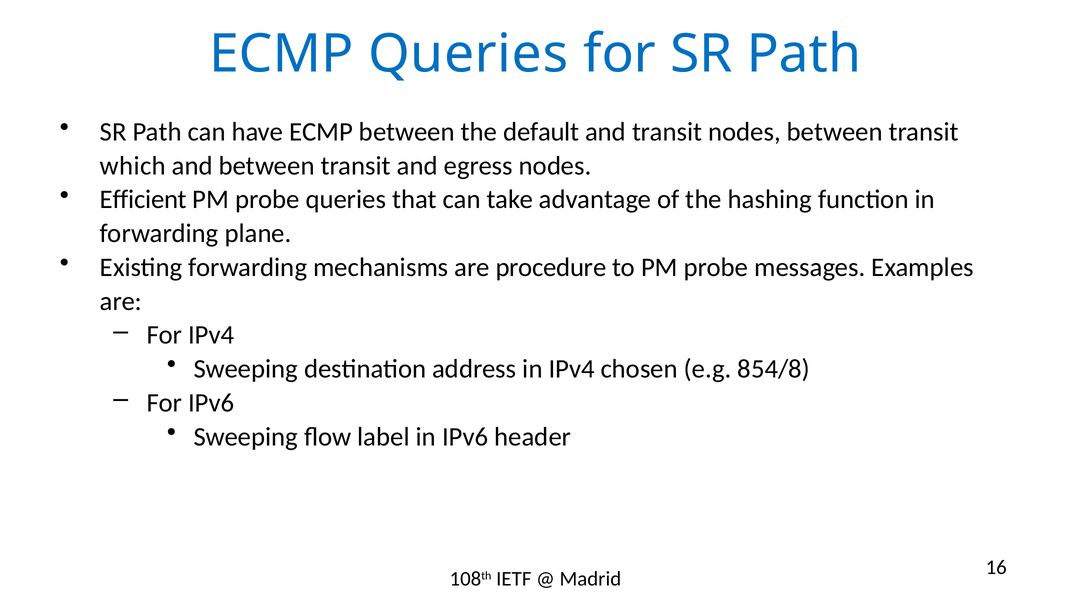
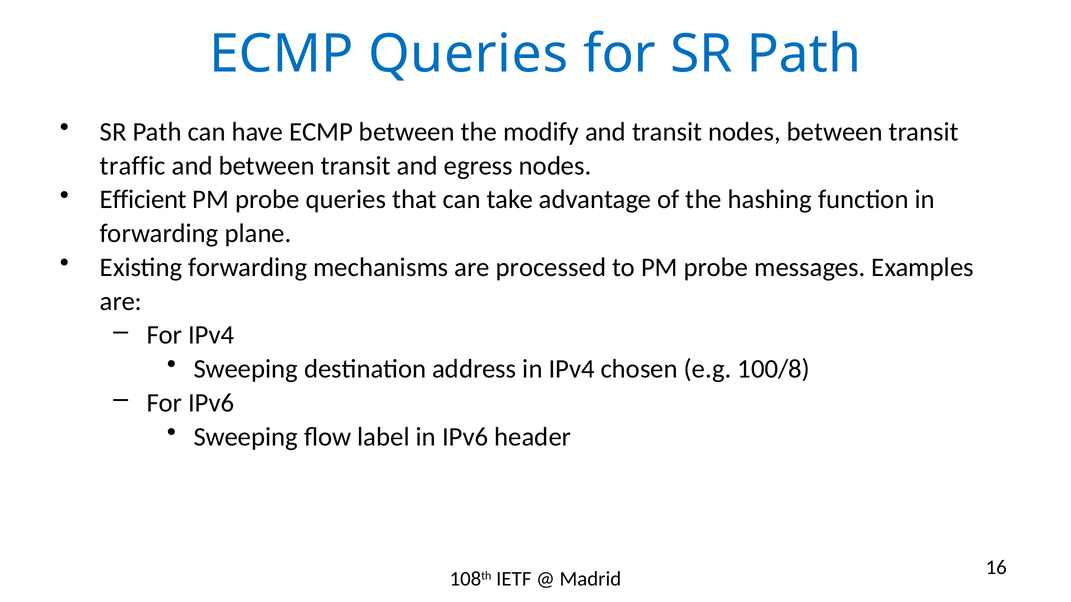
default: default -> modify
which: which -> traffic
procedure: procedure -> processed
854/8: 854/8 -> 100/8
